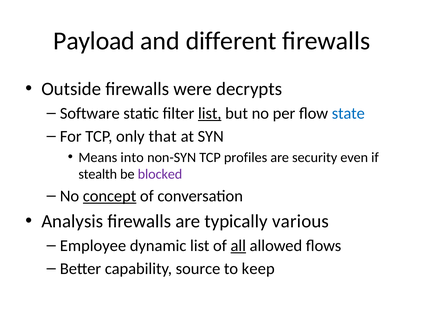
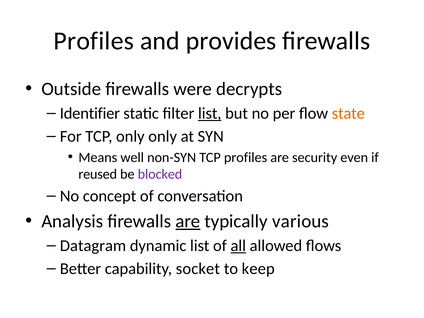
Payload at (94, 41): Payload -> Profiles
different: different -> provides
Software: Software -> Identifier
state colour: blue -> orange
only that: that -> only
into: into -> well
stealth: stealth -> reused
concept underline: present -> none
are at (188, 221) underline: none -> present
Employee: Employee -> Datagram
source: source -> socket
